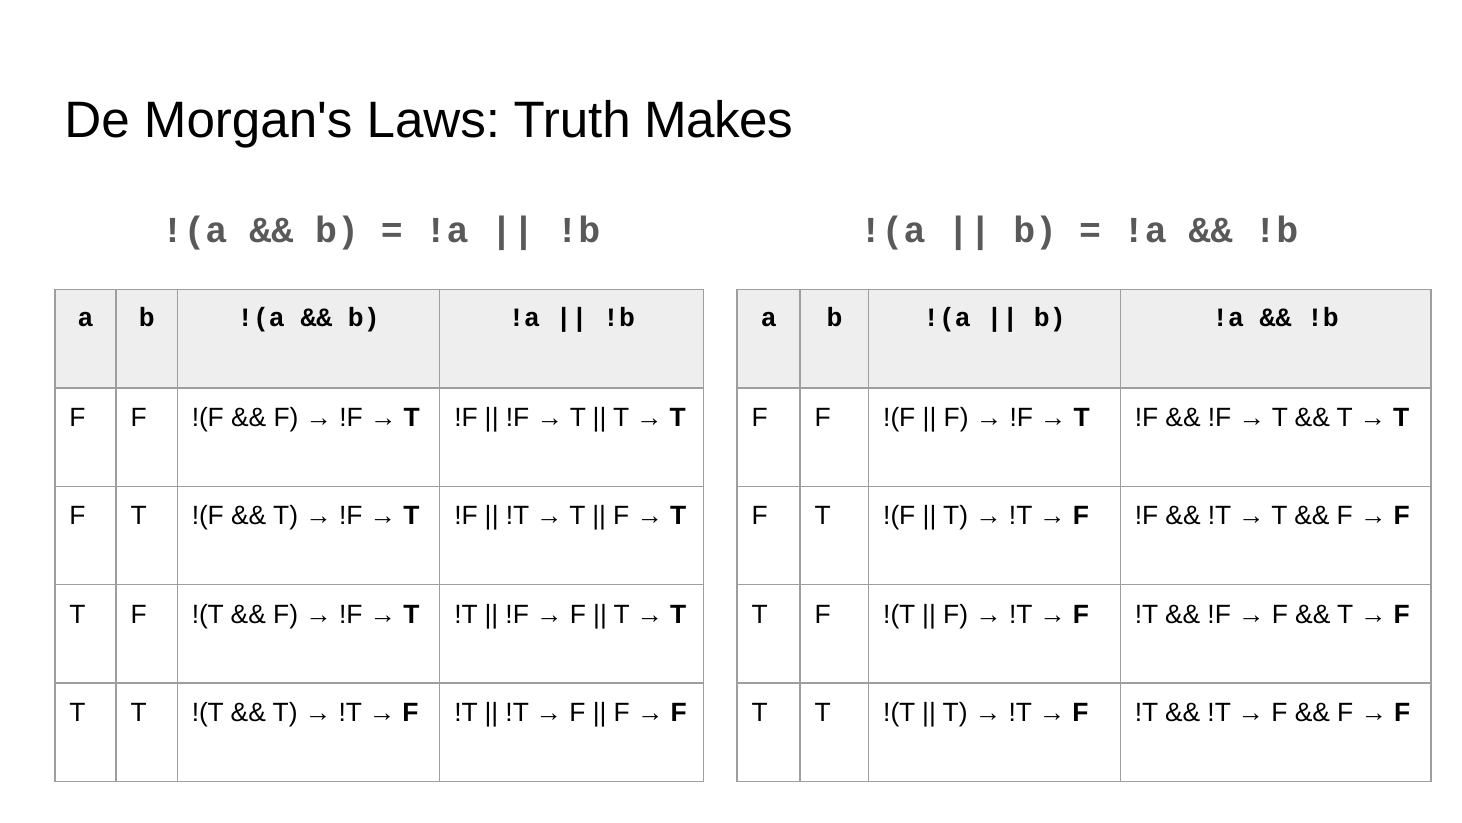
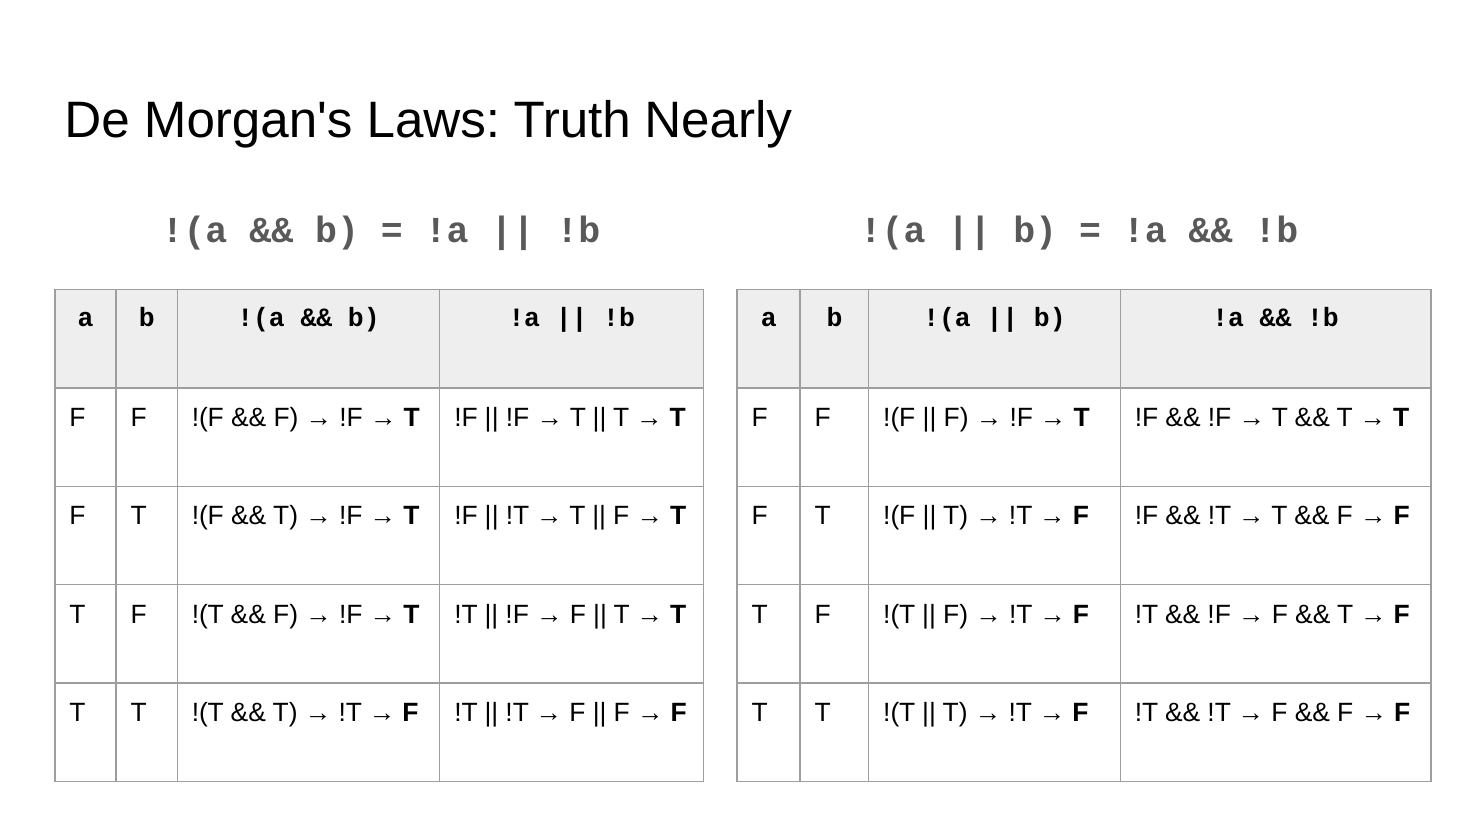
Makes: Makes -> Nearly
